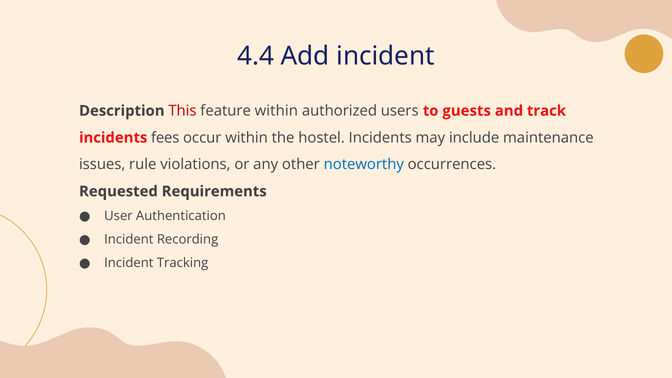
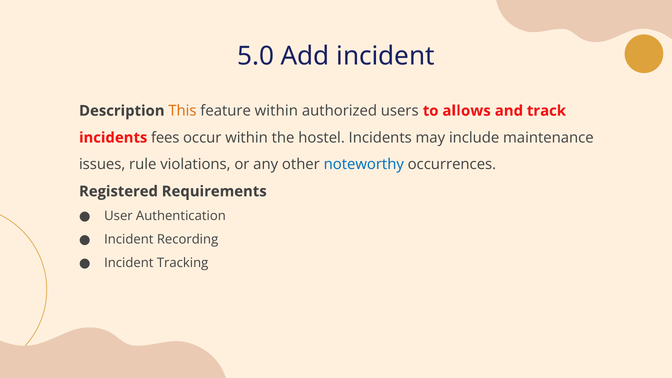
4.4: 4.4 -> 5.0
This colour: red -> orange
guests: guests -> allows
Requested: Requested -> Registered
